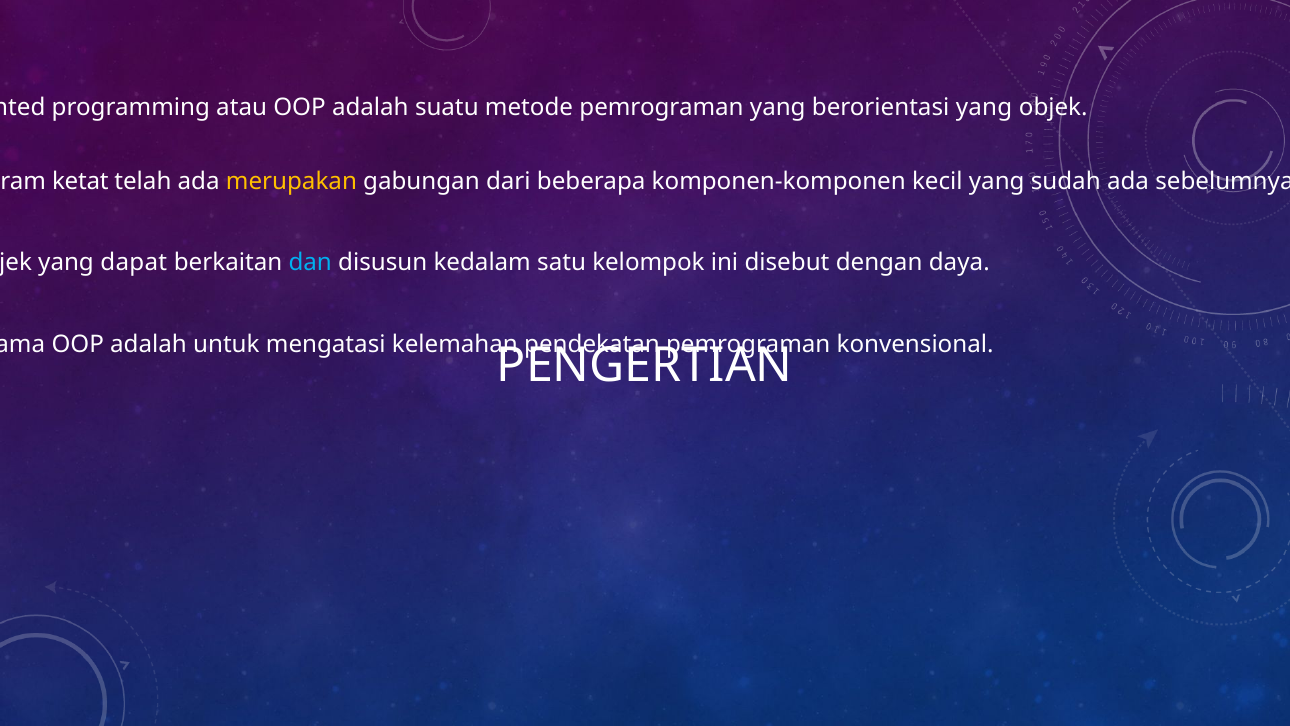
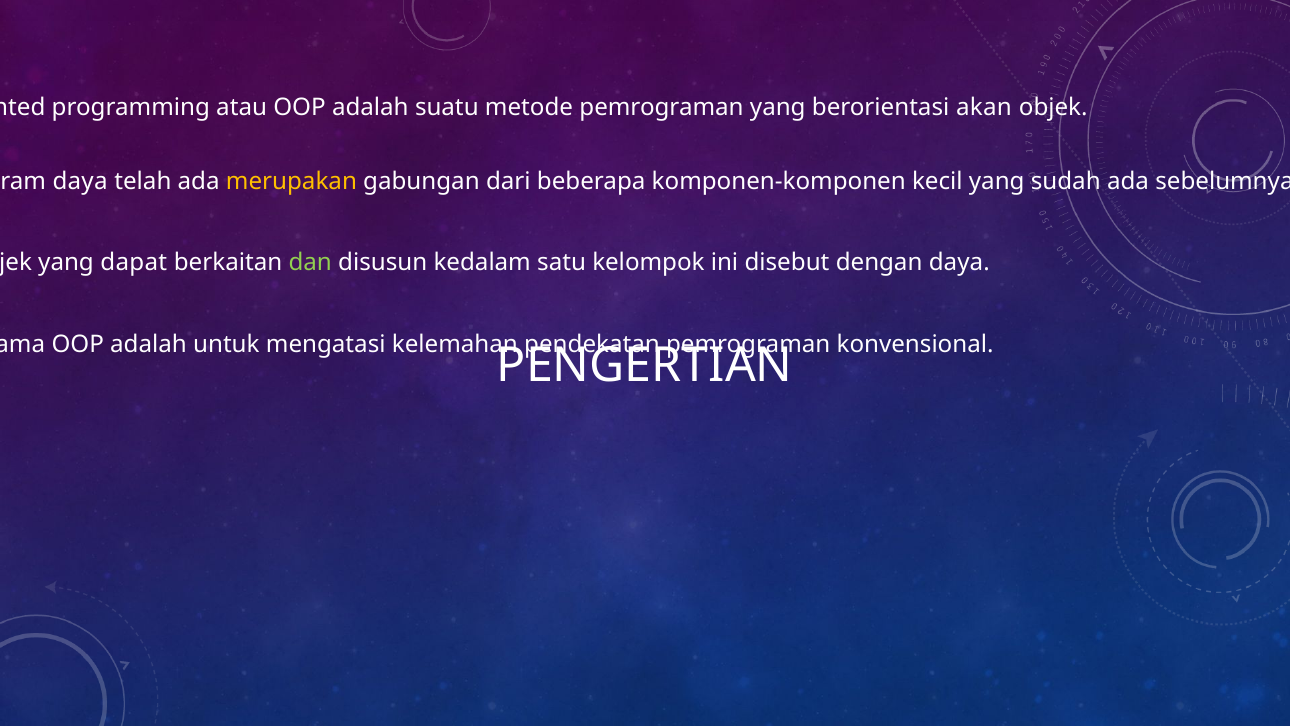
berorientasi yang: yang -> akan
ketat at (80, 181): ketat -> daya
dan colour: light blue -> light green
